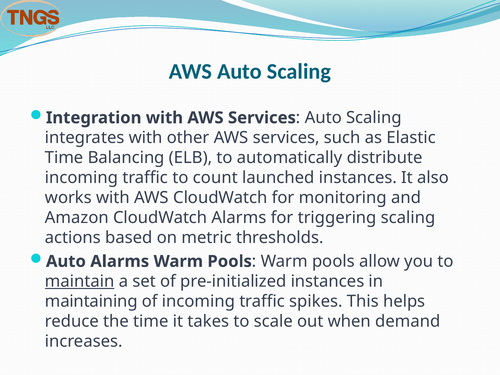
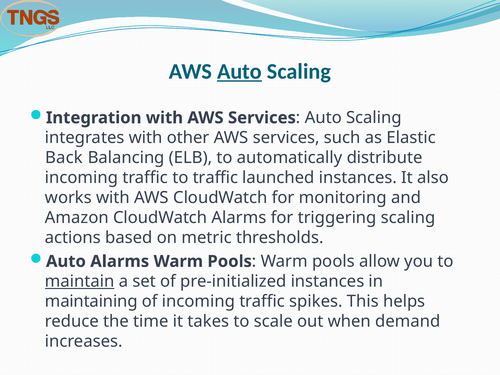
Auto at (239, 72) underline: none -> present
Time at (64, 158): Time -> Back
to count: count -> traffic
